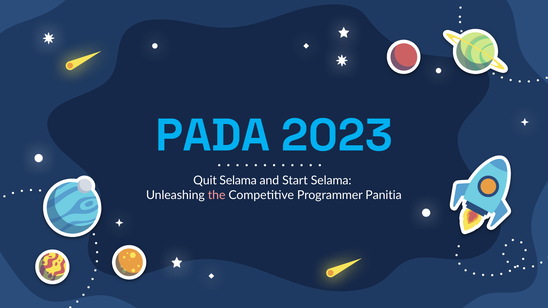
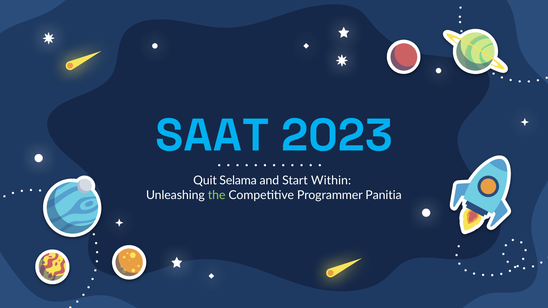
PADA: PADA -> SAAT
Start Selama: Selama -> Within
the colour: pink -> light green
